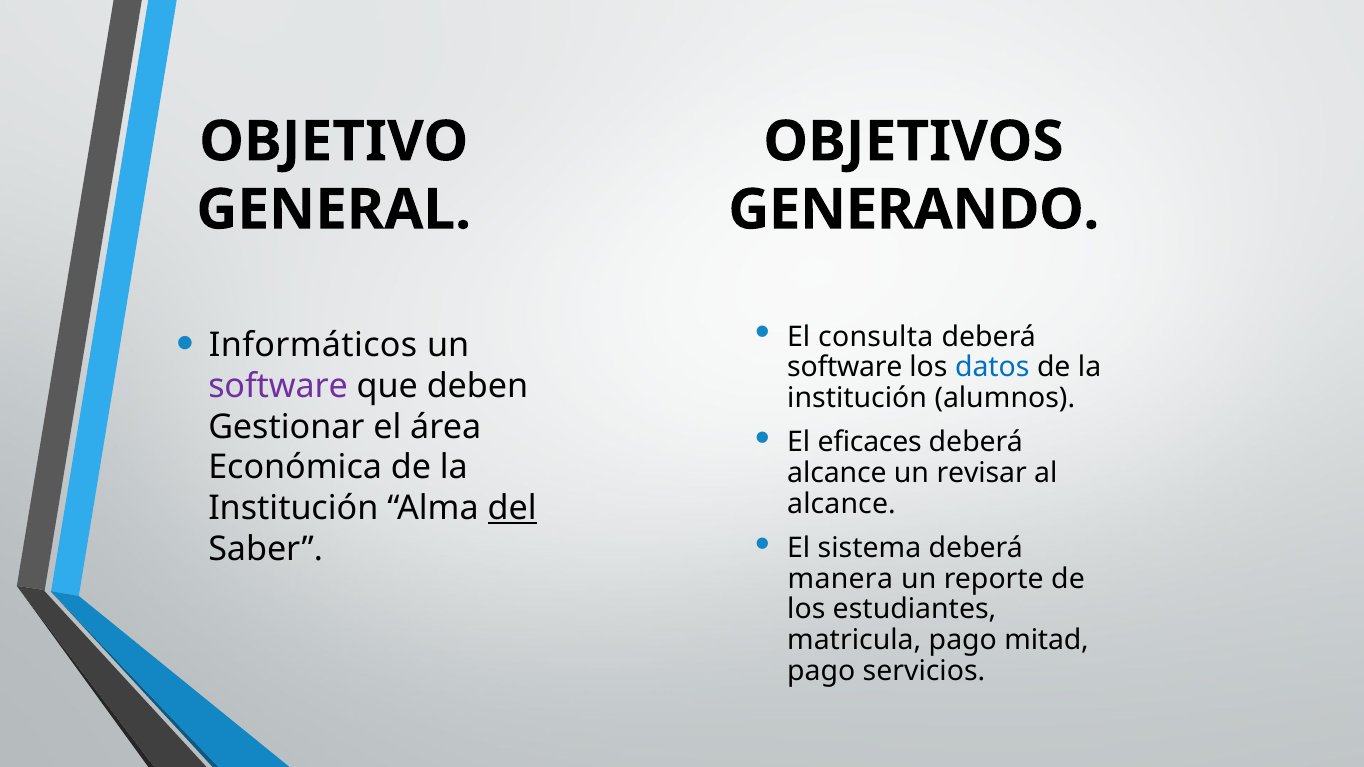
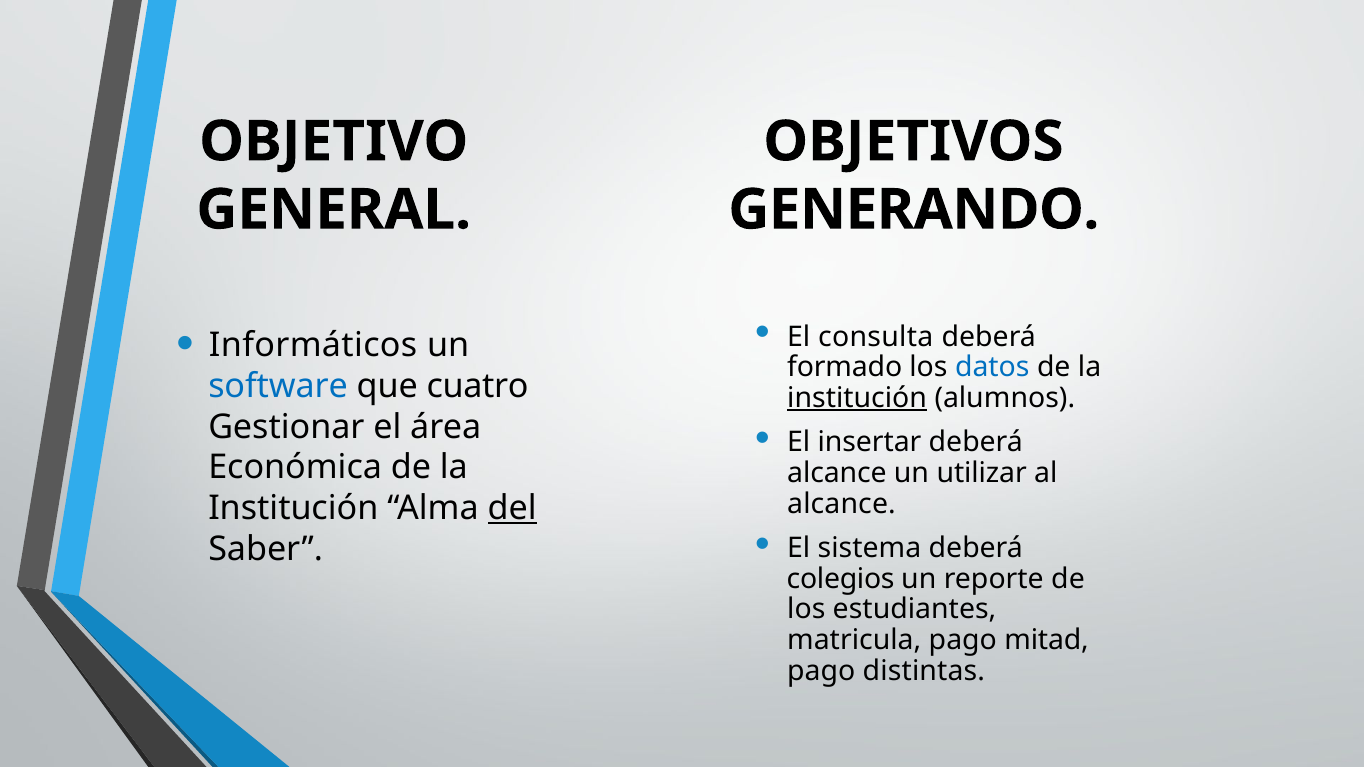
software at (845, 367): software -> formado
software at (278, 386) colour: purple -> blue
deben: deben -> cuatro
institución at (857, 398) underline: none -> present
eficaces: eficaces -> insertar
revisar: revisar -> utilizar
manera: manera -> colegios
servicios: servicios -> distintas
